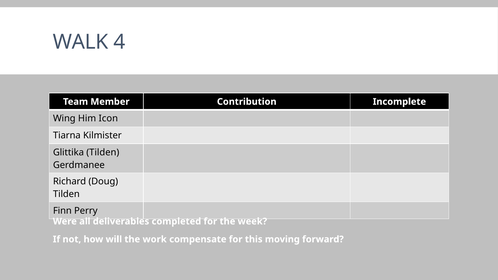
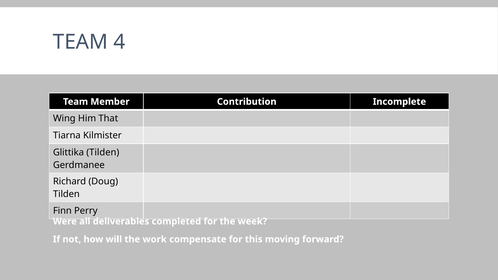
WALK at (81, 42): WALK -> TEAM
Icon: Icon -> That
